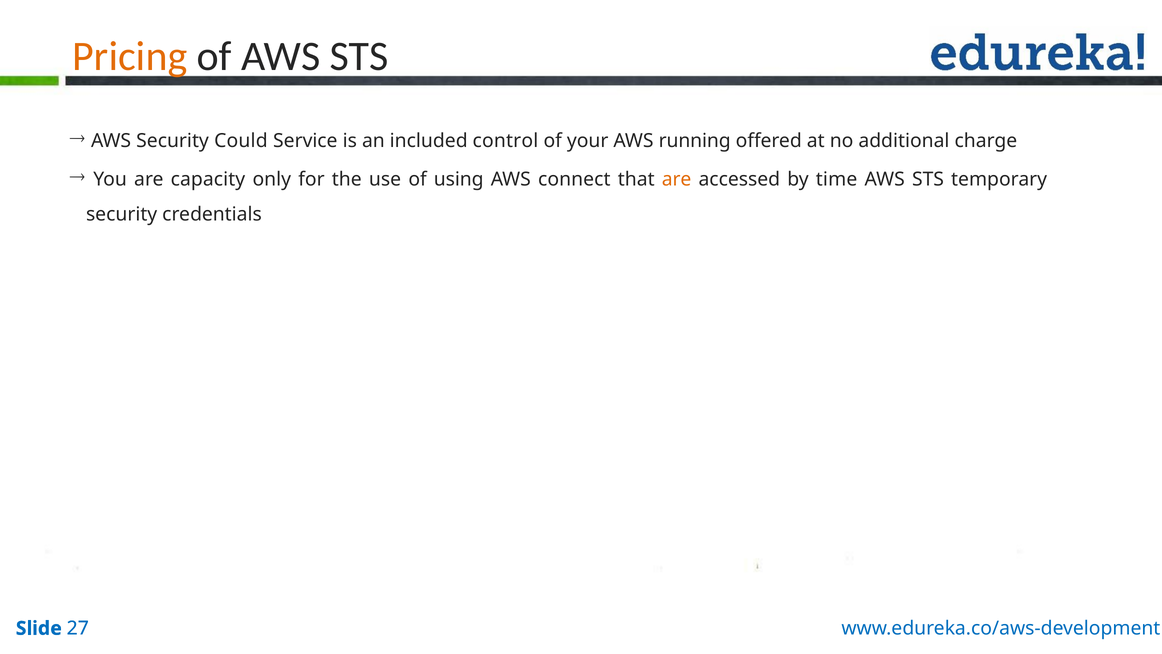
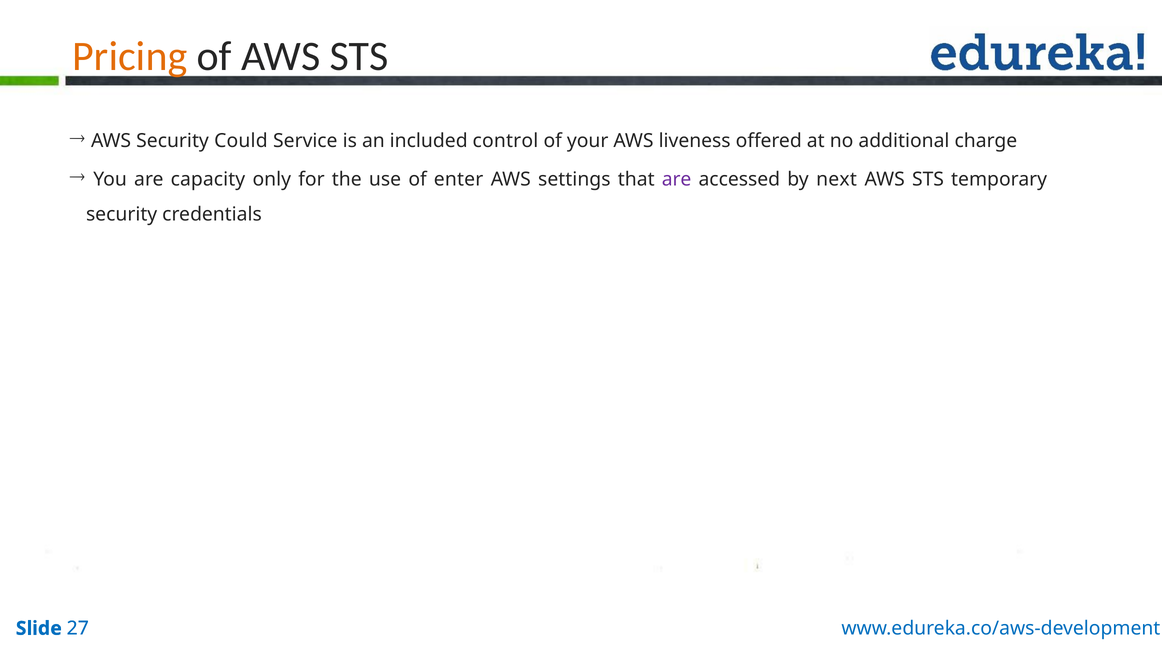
running: running -> liveness
using: using -> enter
connect: connect -> settings
are at (677, 179) colour: orange -> purple
time: time -> next
